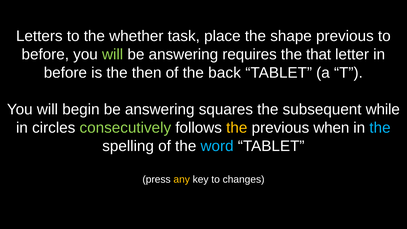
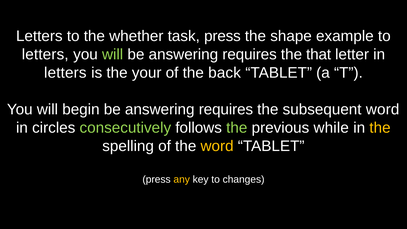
task place: place -> press
shape previous: previous -> example
before at (45, 54): before -> letters
before at (65, 73): before -> letters
then: then -> your
squares at (226, 109): squares -> requires
subsequent while: while -> word
the at (237, 128) colour: yellow -> light green
when: when -> while
the at (380, 128) colour: light blue -> yellow
word at (217, 146) colour: light blue -> yellow
